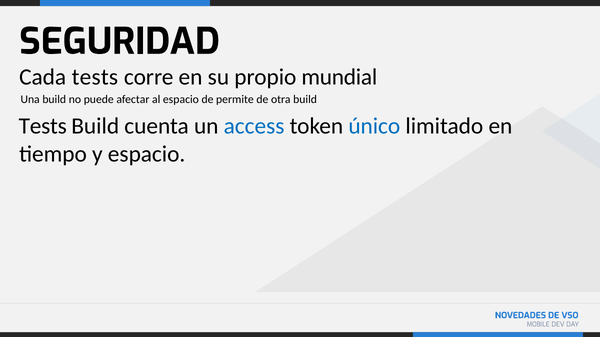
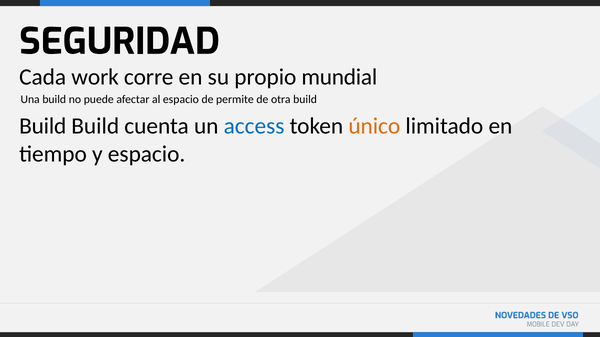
Cada tests: tests -> work
Tests at (43, 126): Tests -> Build
único colour: blue -> orange
